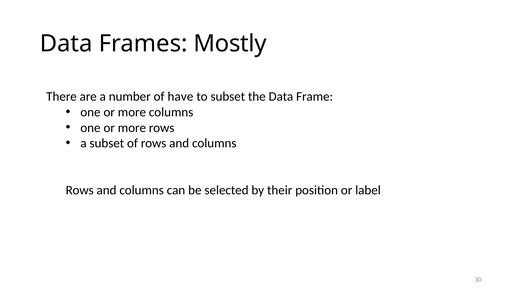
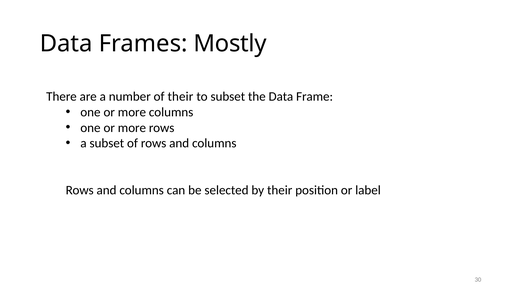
of have: have -> their
